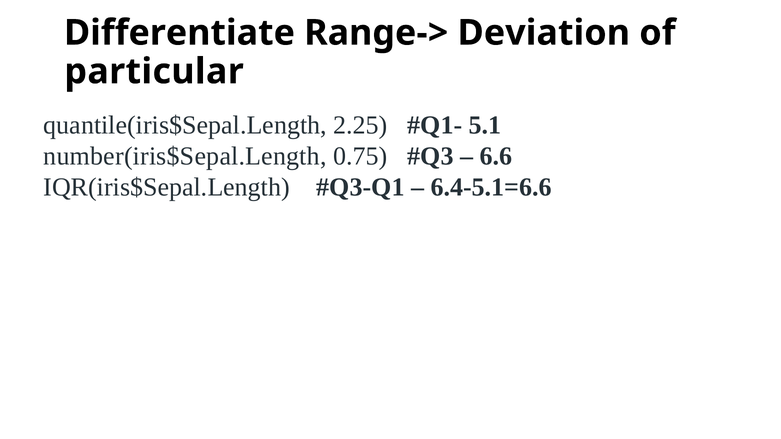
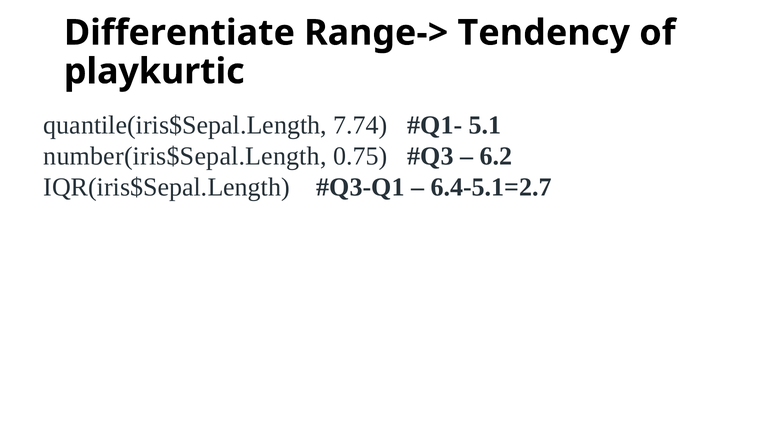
Deviation: Deviation -> Tendency
particular: particular -> playkurtic
2.25: 2.25 -> 7.74
6.6: 6.6 -> 6.2
6.4-5.1=6.6: 6.4-5.1=6.6 -> 6.4-5.1=2.7
